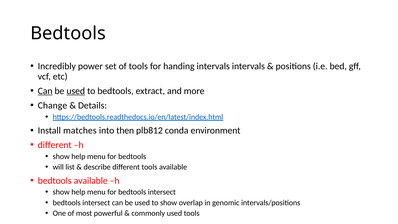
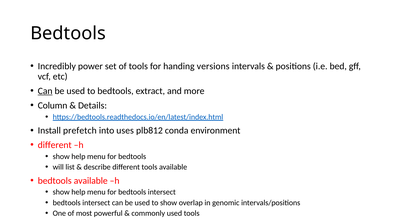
handing intervals: intervals -> versions
used at (76, 91) underline: present -> none
Change: Change -> Column
matches: matches -> prefetch
then: then -> uses
